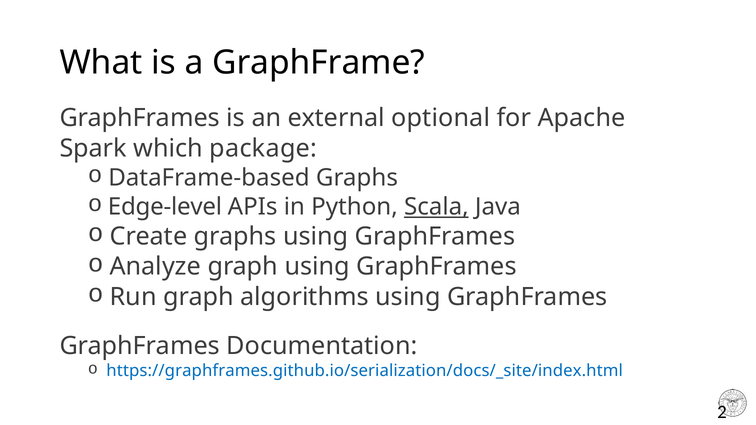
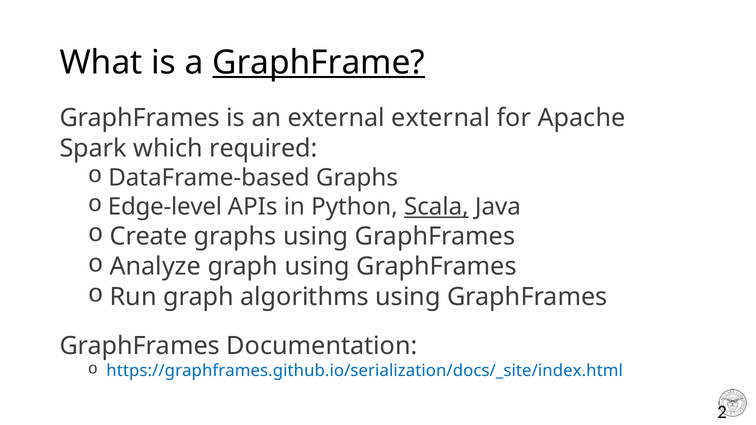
GraphFrame underline: none -> present
external optional: optional -> external
package: package -> required
